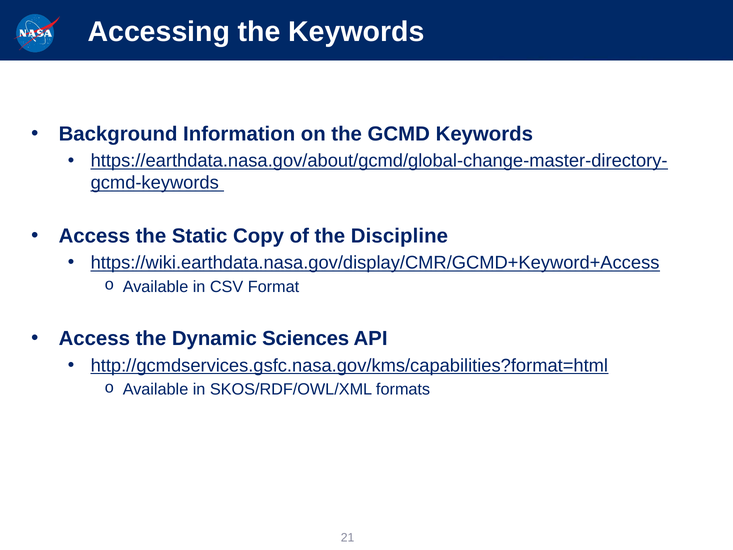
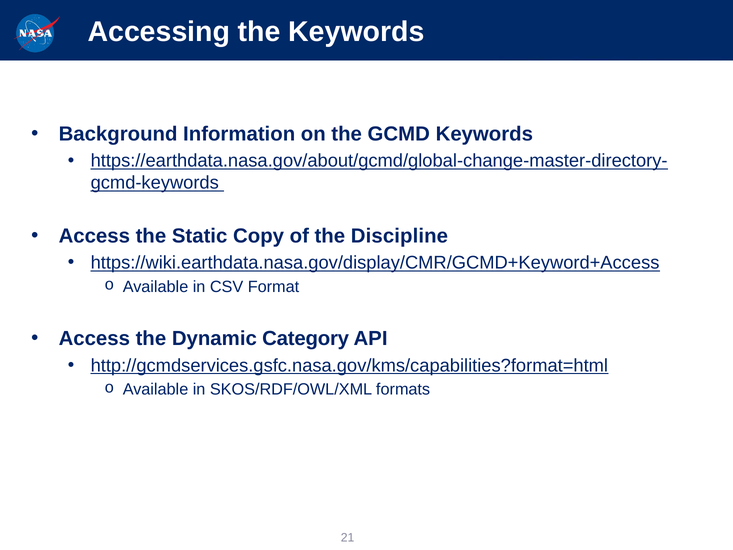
Sciences: Sciences -> Category
